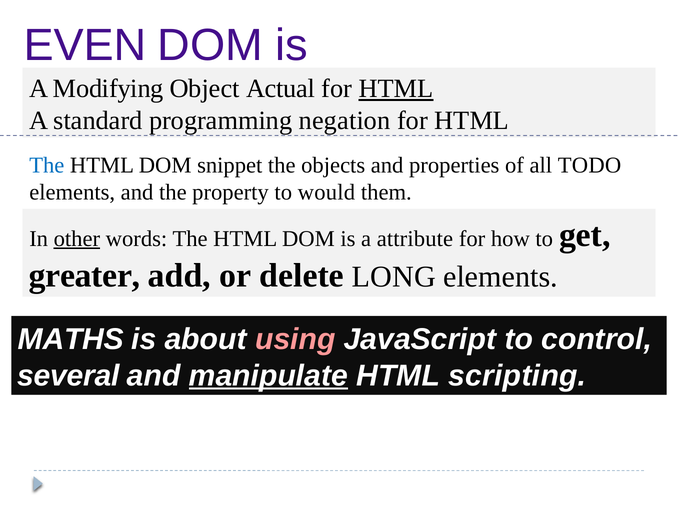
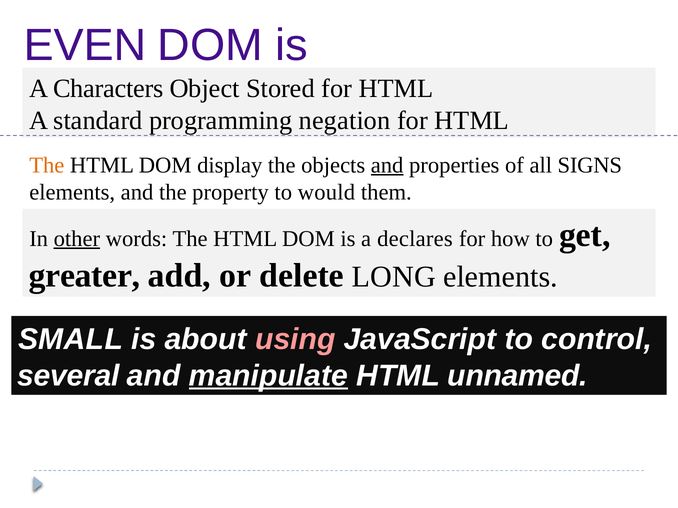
Modifying: Modifying -> Characters
Actual: Actual -> Stored
HTML at (396, 89) underline: present -> none
The at (47, 165) colour: blue -> orange
snippet: snippet -> display
and at (387, 165) underline: none -> present
TODO: TODO -> SIGNS
attribute: attribute -> declares
MATHS: MATHS -> SMALL
scripting: scripting -> unnamed
